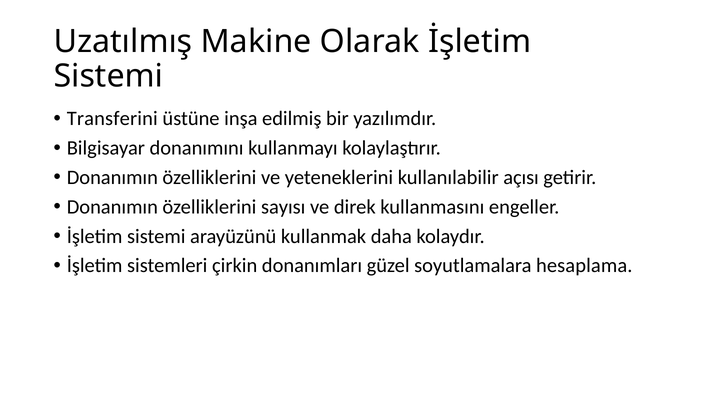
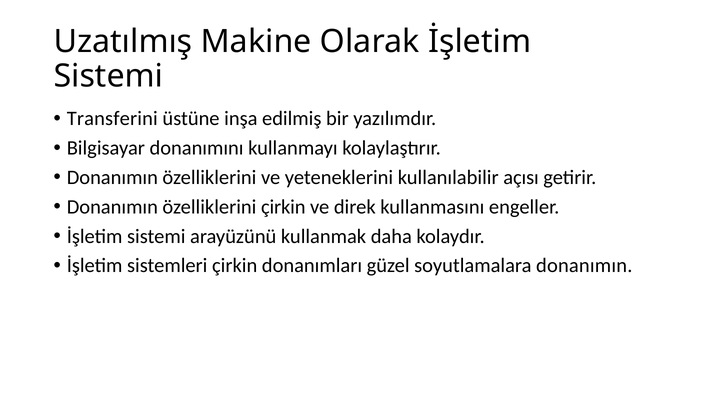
özelliklerini sayısı: sayısı -> çirkin
soyutlamalara hesaplama: hesaplama -> donanımın
